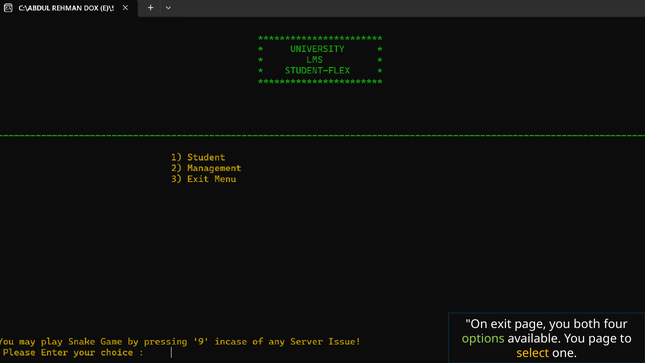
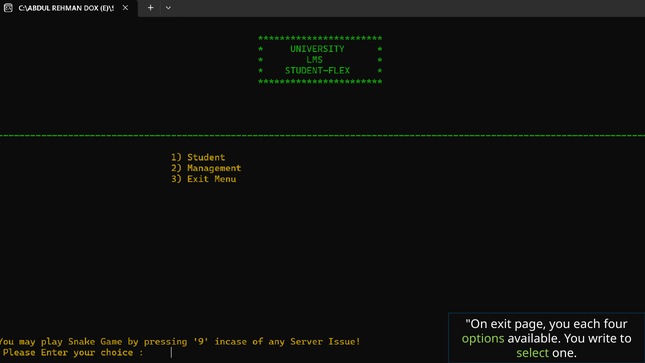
both: both -> each
You page: page -> write
select colour: yellow -> light green
